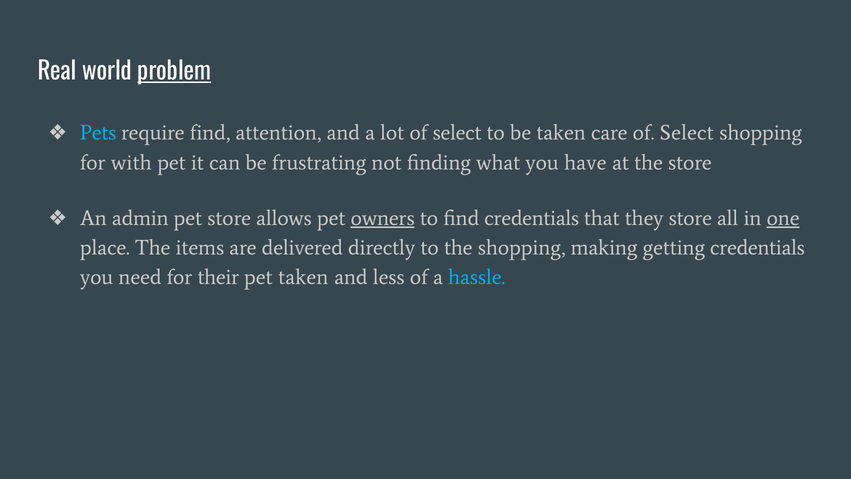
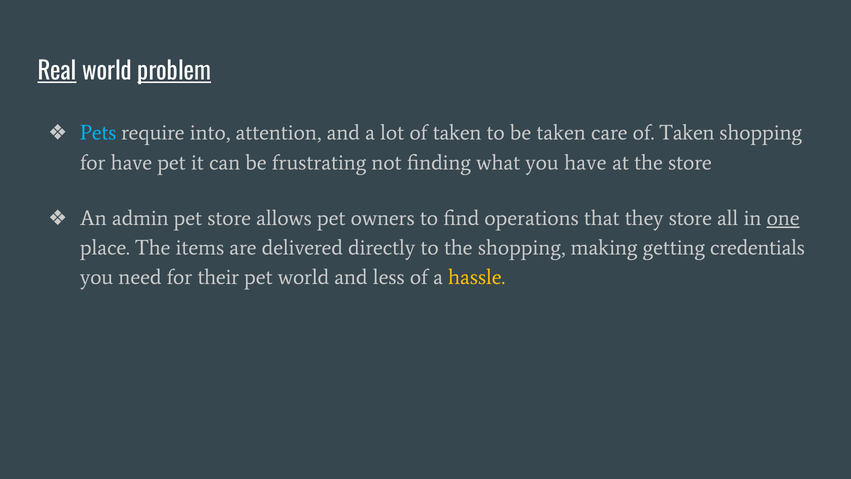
Real underline: none -> present
require find: find -> into
lot of select: select -> taken
care of Select: Select -> Taken
for with: with -> have
owners underline: present -> none
find credentials: credentials -> operations
pet taken: taken -> world
hassle colour: light blue -> yellow
